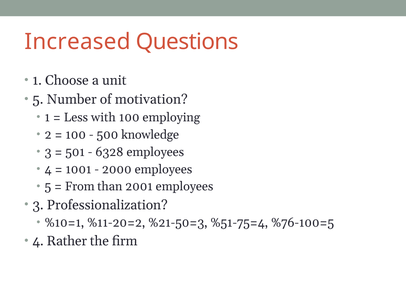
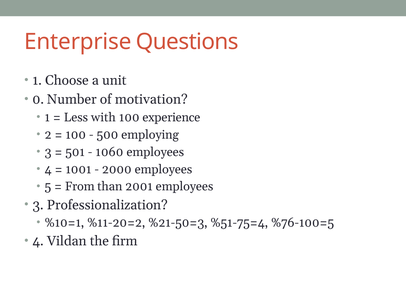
Increased: Increased -> Enterprise
5 at (38, 99): 5 -> 0
employing: employing -> experience
knowledge: knowledge -> employing
6328: 6328 -> 1060
Rather: Rather -> Vildan
